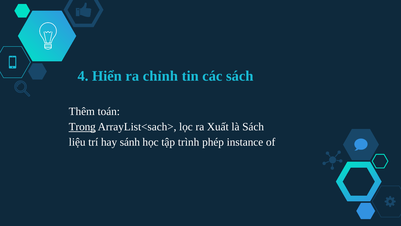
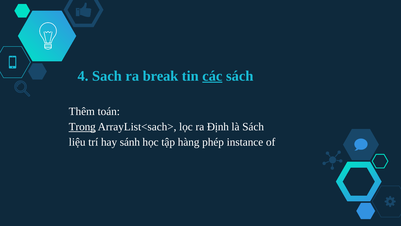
Hiển: Hiển -> Sach
chỉnh: chỉnh -> break
các underline: none -> present
Xuất: Xuất -> Định
trình: trình -> hàng
